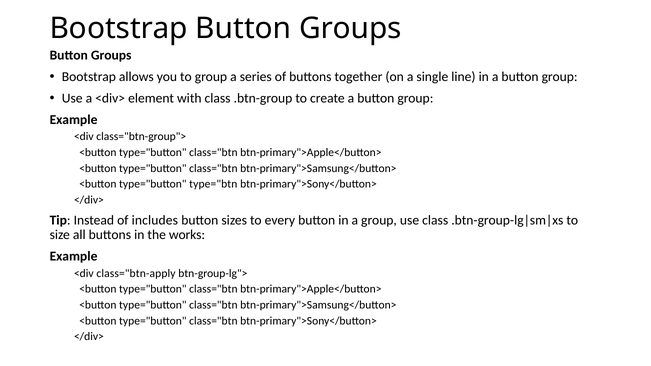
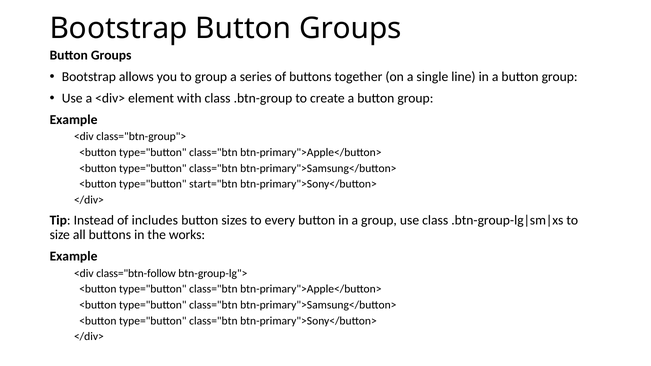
type="btn: type="btn -> start="btn
class="btn-apply: class="btn-apply -> class="btn-follow
